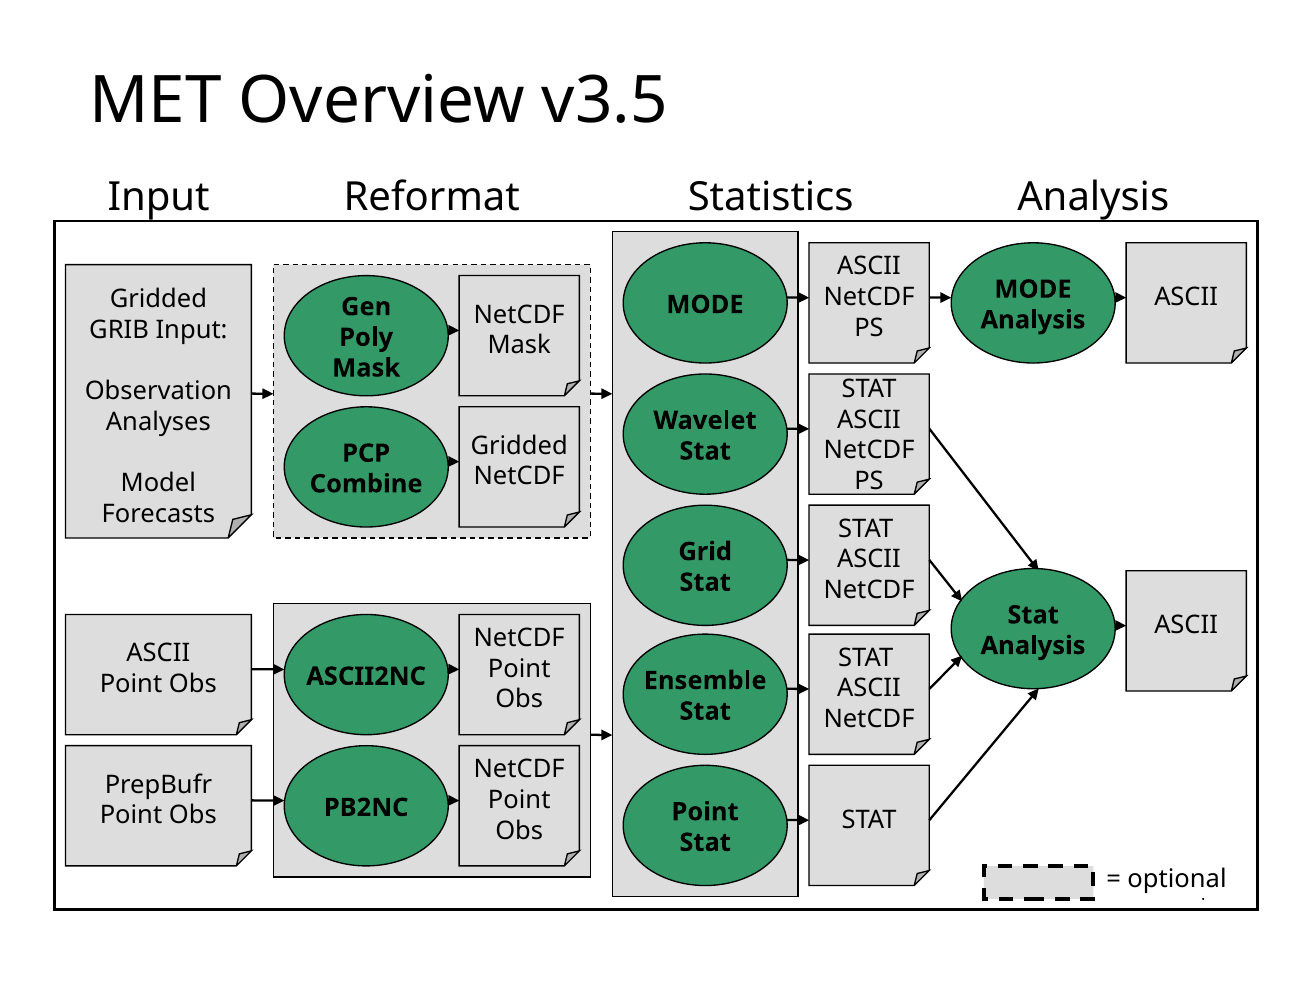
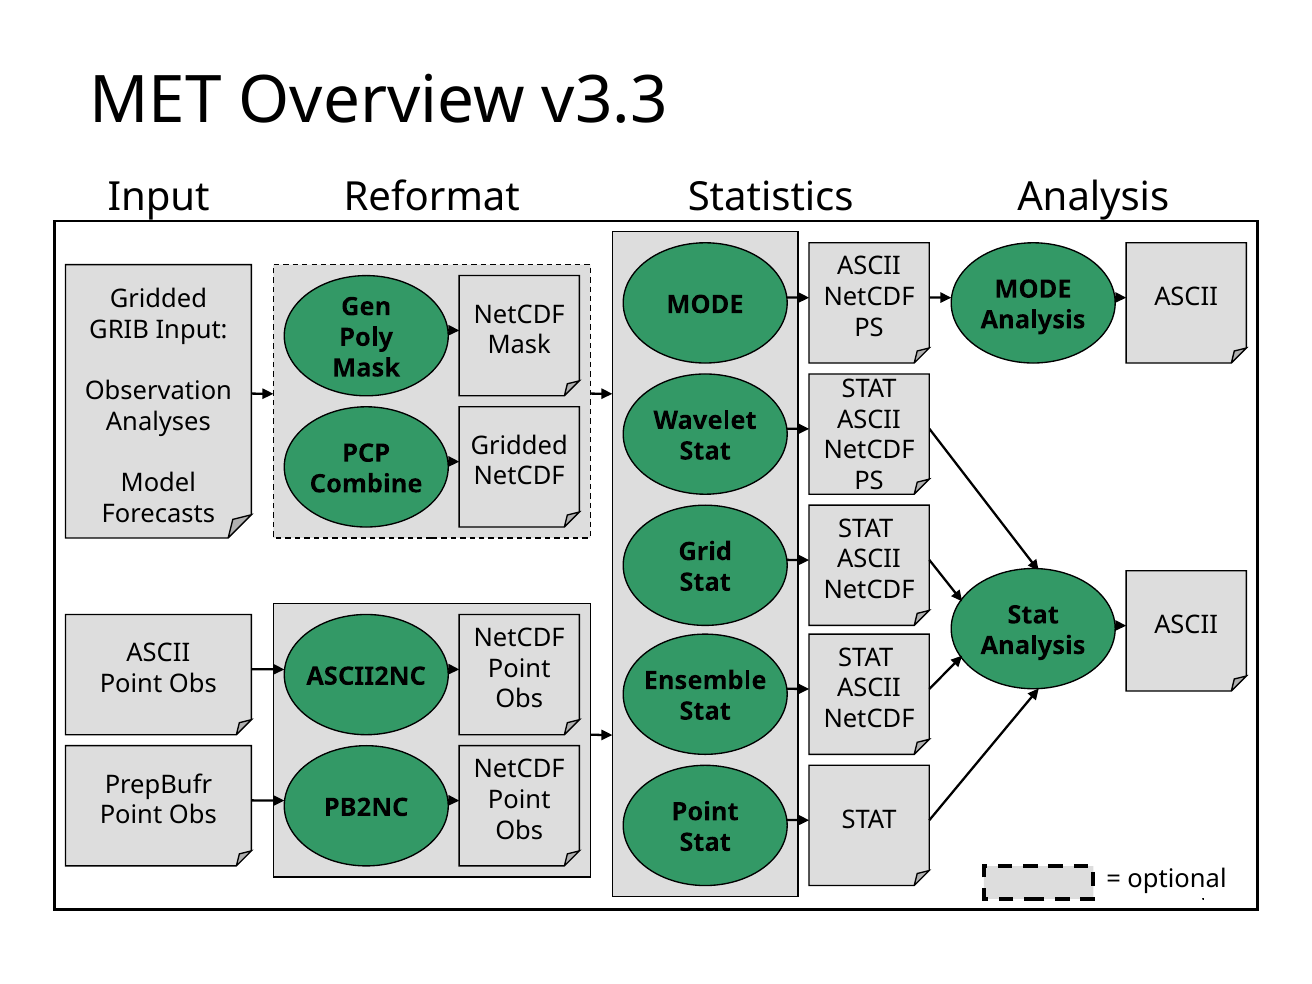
v3.5: v3.5 -> v3.3
